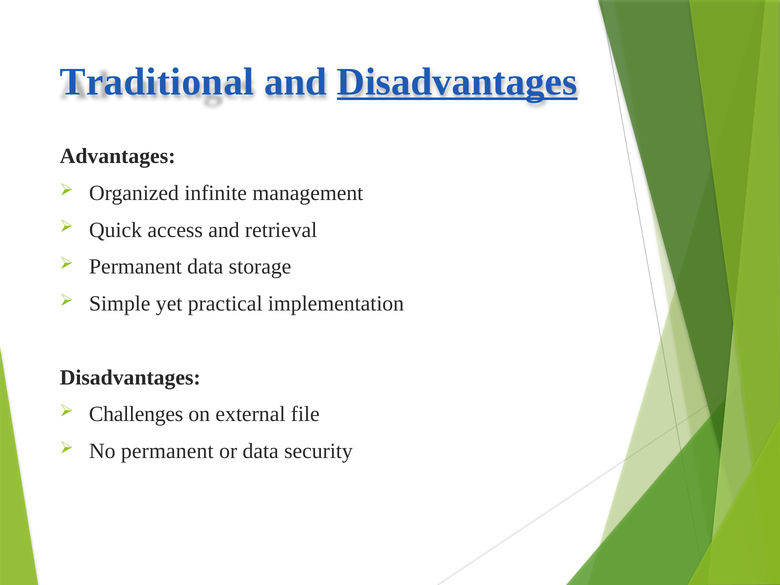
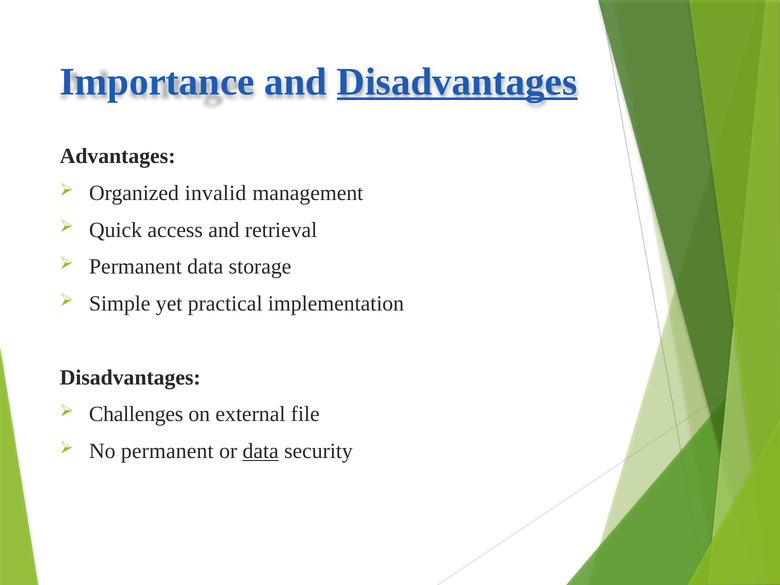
Traditional: Traditional -> Importance
infinite: infinite -> invalid
data at (261, 451) underline: none -> present
